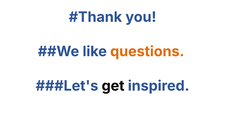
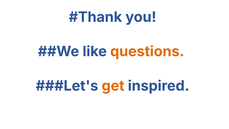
get colour: black -> orange
